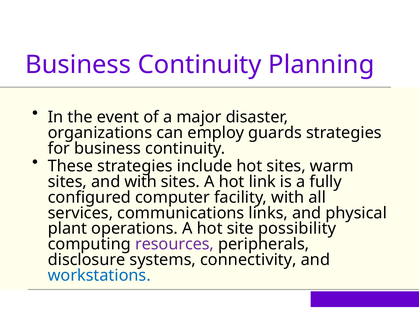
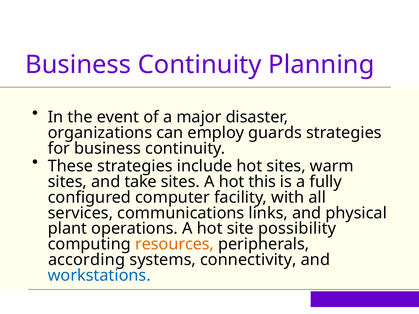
and with: with -> take
link: link -> this
resources colour: purple -> orange
disclosure: disclosure -> according
